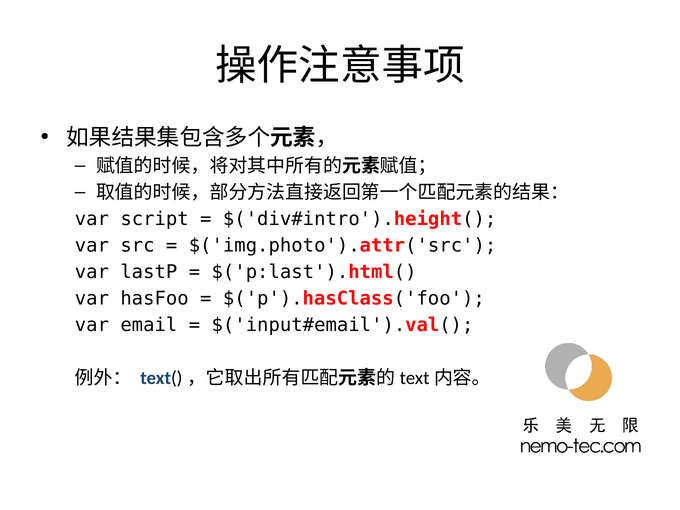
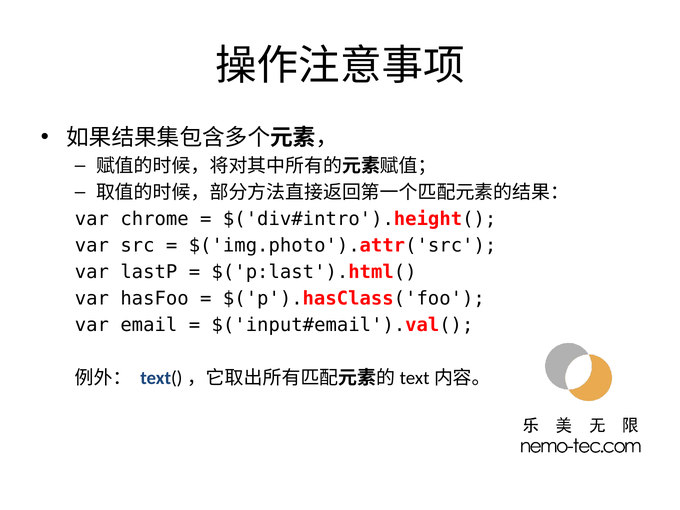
script: script -> chrome
